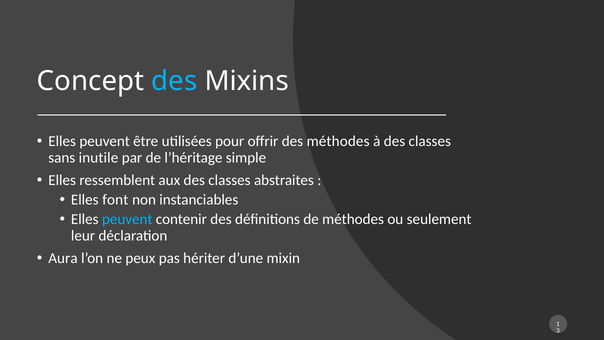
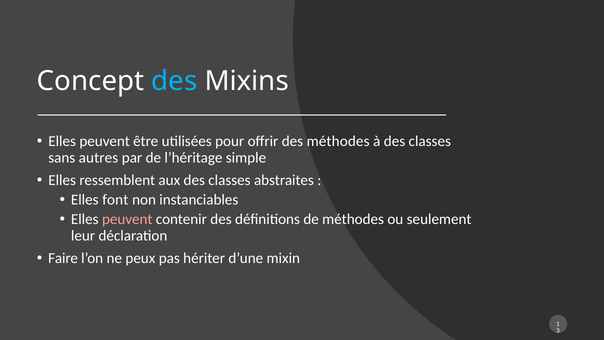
inutile: inutile -> autres
peuvent at (127, 219) colour: light blue -> pink
Aura: Aura -> Faire
